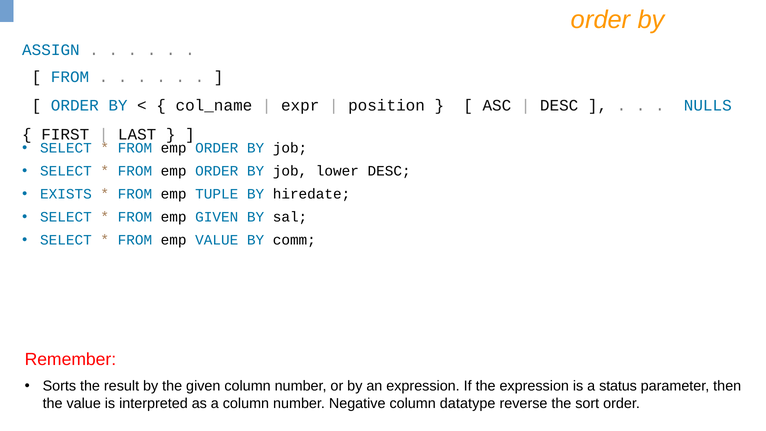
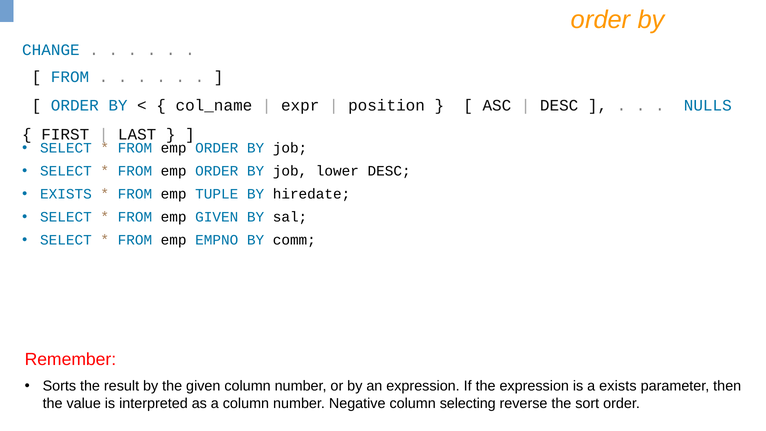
ASSIGN: ASSIGN -> CHANGE
emp VALUE: VALUE -> EMPNO
a status: status -> exists
datatype: datatype -> selecting
